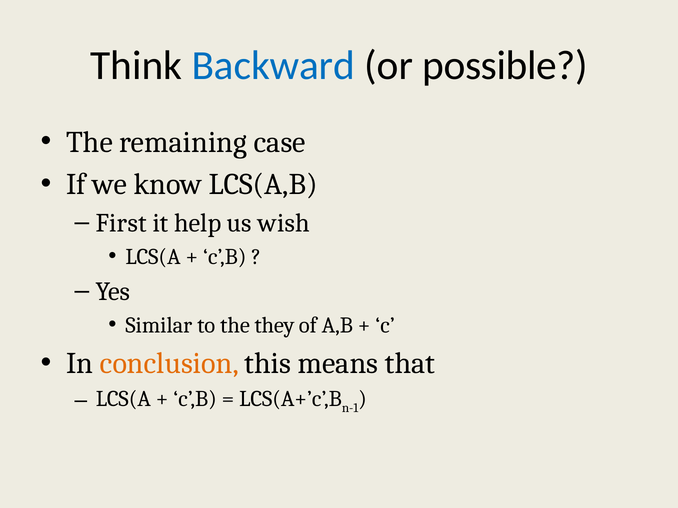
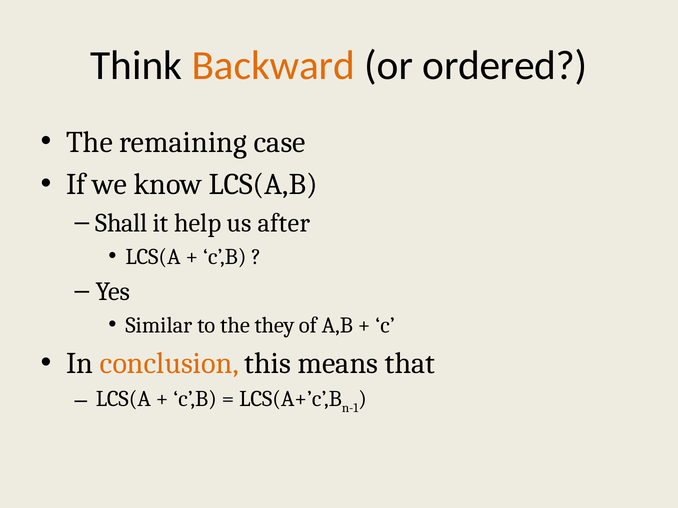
Backward colour: blue -> orange
possible: possible -> ordered
First: First -> Shall
wish: wish -> after
